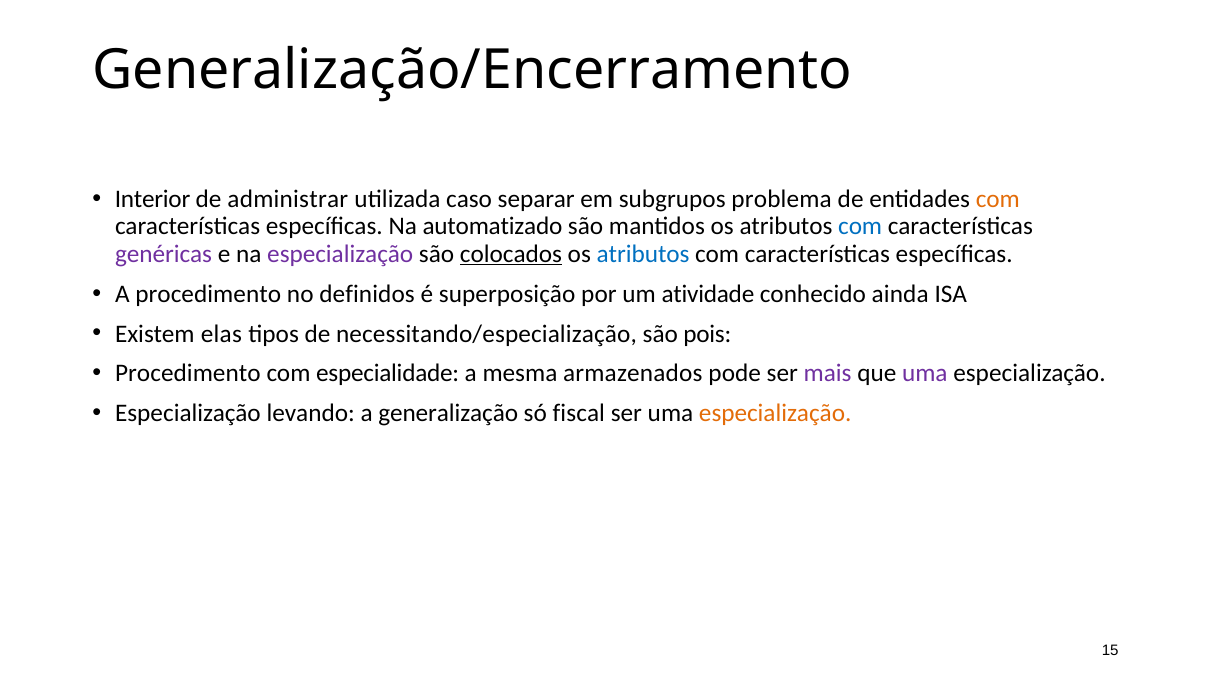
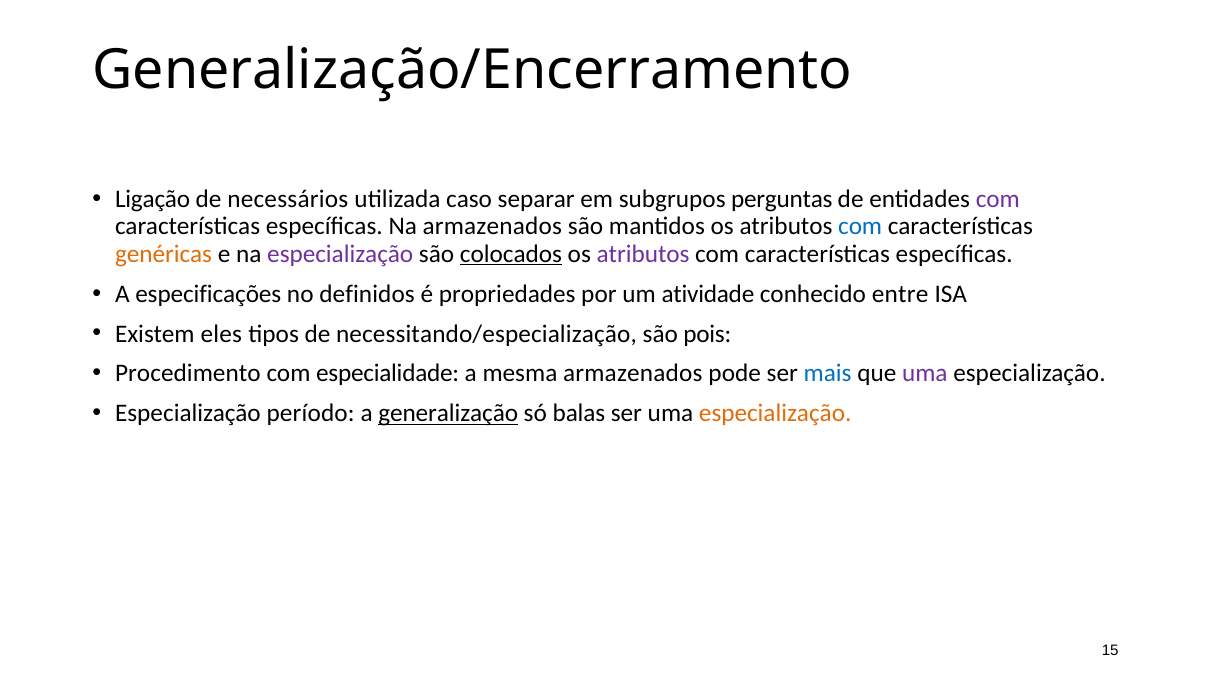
Interior: Interior -> Ligação
administrar: administrar -> necessários
problema: problema -> perguntas
com at (998, 199) colour: orange -> purple
Na automatizado: automatizado -> armazenados
genéricas colour: purple -> orange
atributos at (643, 254) colour: blue -> purple
A procedimento: procedimento -> especificações
superposição: superposição -> propriedades
ainda: ainda -> entre
elas: elas -> eles
mais colour: purple -> blue
levando: levando -> período
generalização underline: none -> present
fiscal: fiscal -> balas
